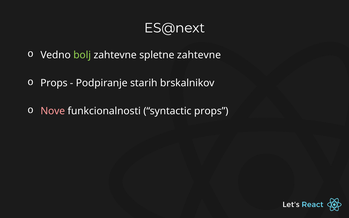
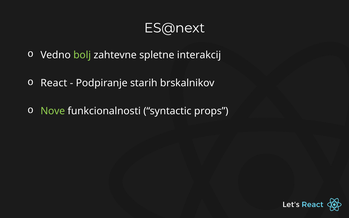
spletne zahtevne: zahtevne -> interakcij
Props at (54, 83): Props -> React
Nove colour: pink -> light green
